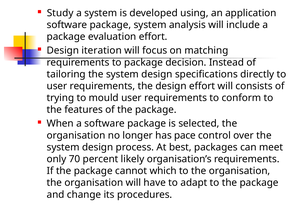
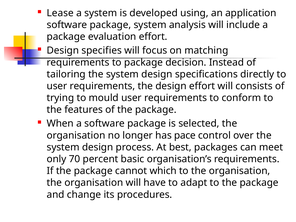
Study: Study -> Lease
iteration: iteration -> specifies
likely: likely -> basic
